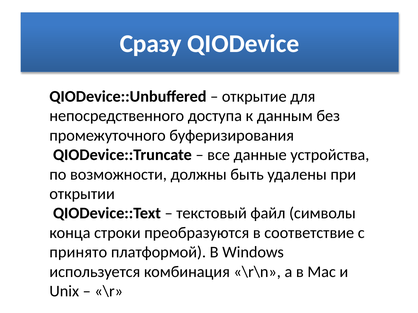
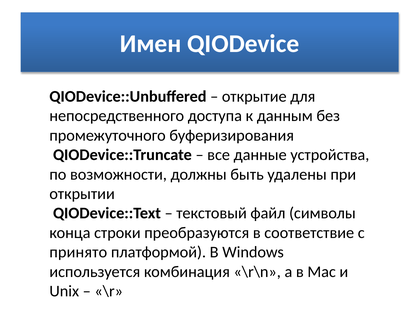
Сразу: Сразу -> Имен
